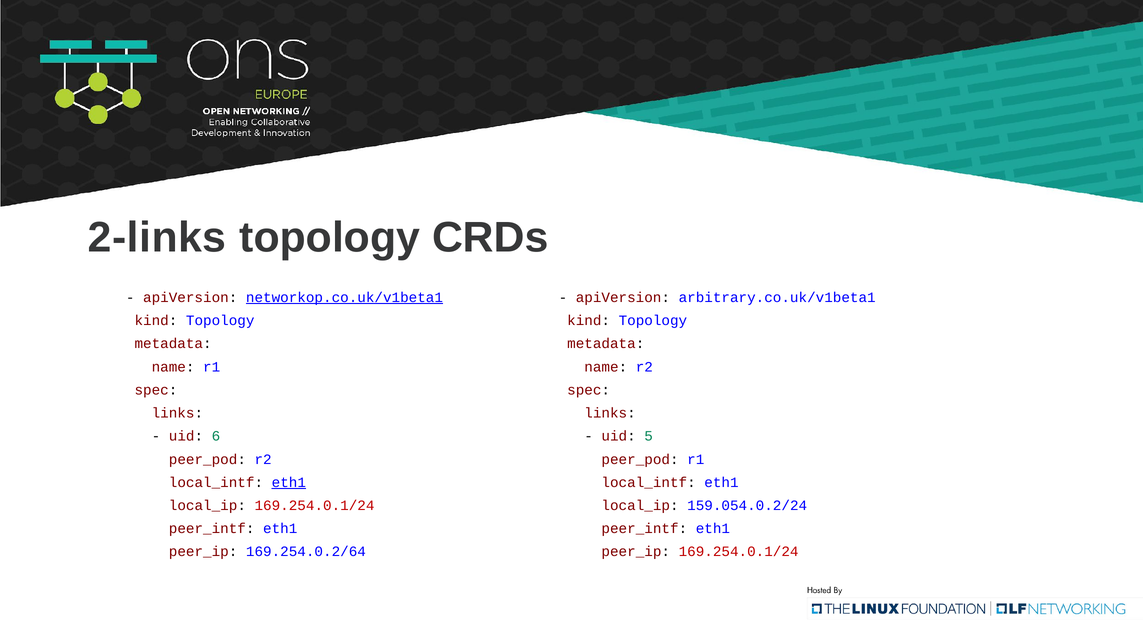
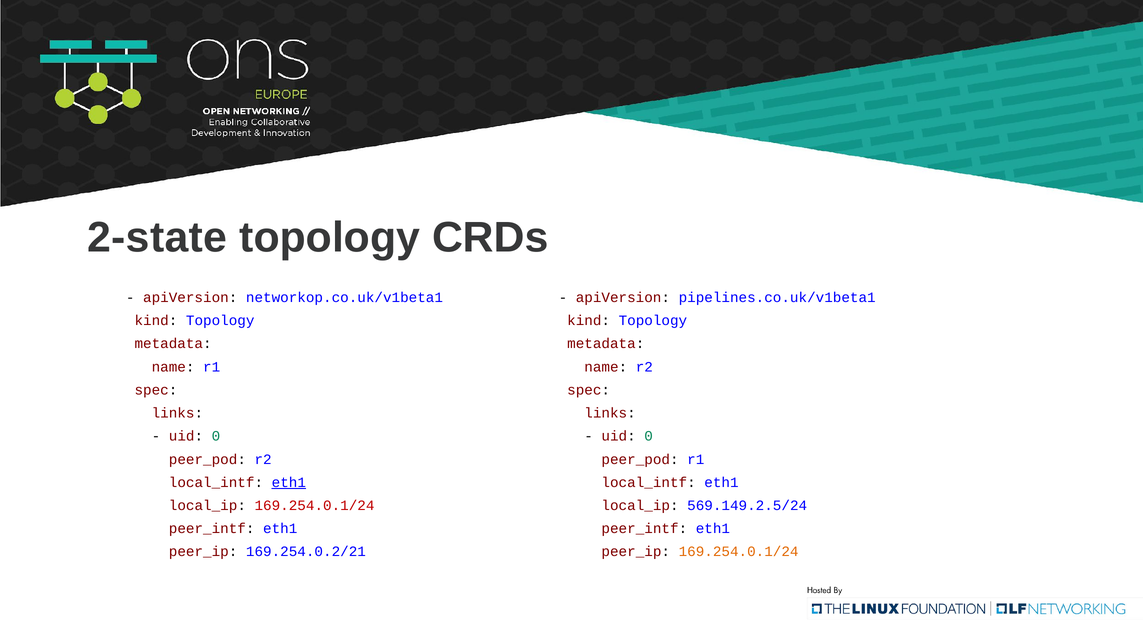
2-links: 2-links -> 2-state
networkop.co.uk/v1beta1 underline: present -> none
arbitrary.co.uk/v1beta1: arbitrary.co.uk/v1beta1 -> pipelines.co.uk/v1beta1
6 at (216, 436): 6 -> 0
5 at (649, 436): 5 -> 0
159.054.0.2/24: 159.054.0.2/24 -> 569.149.2.5/24
169.254.0.2/64: 169.254.0.2/64 -> 169.254.0.2/21
169.254.0.1/24 at (739, 552) colour: red -> orange
